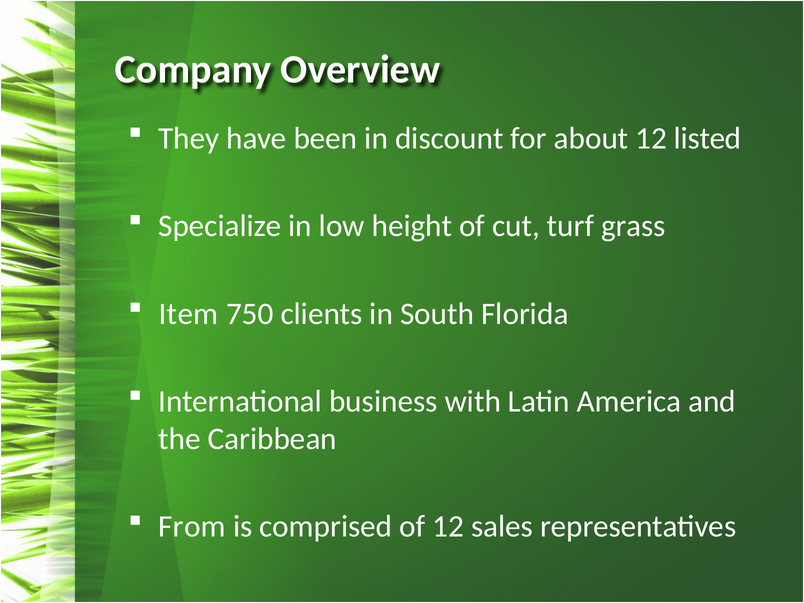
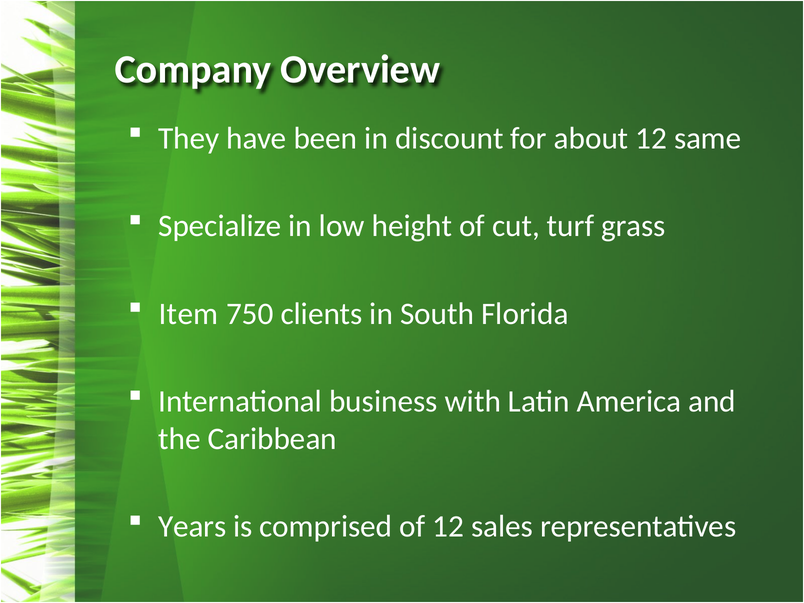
listed: listed -> same
From: From -> Years
